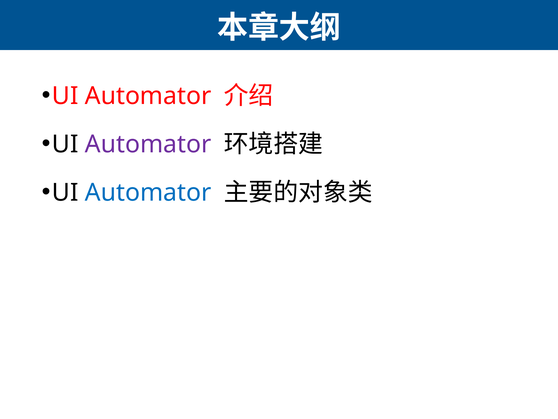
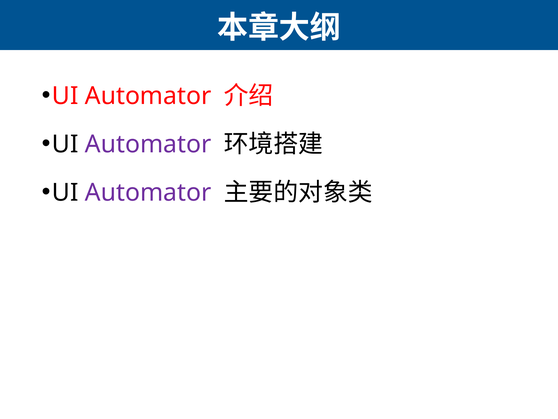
Automator at (148, 192) colour: blue -> purple
